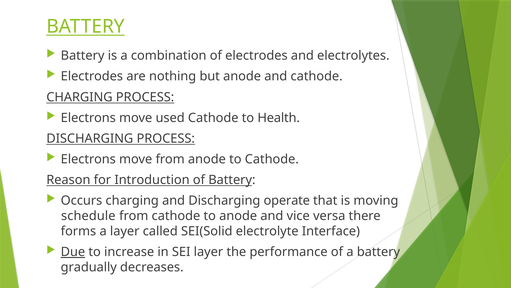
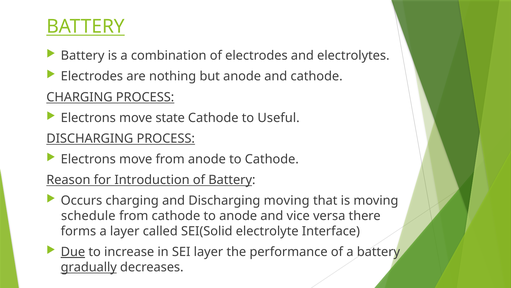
used: used -> state
Health: Health -> Useful
Discharging operate: operate -> moving
gradually underline: none -> present
